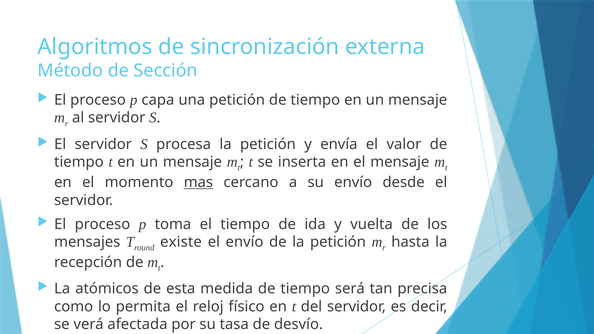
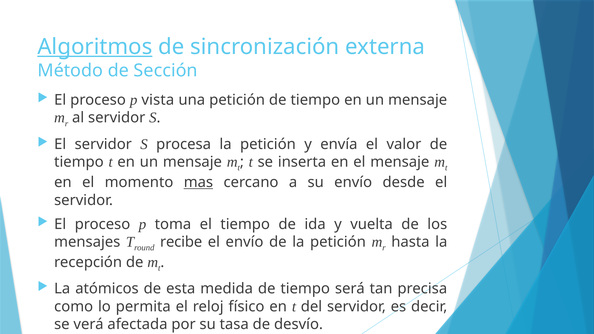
Algoritmos underline: none -> present
capa: capa -> vista
existe: existe -> recibe
